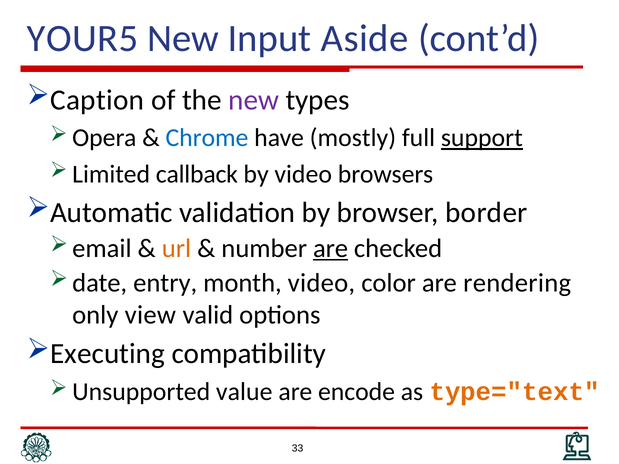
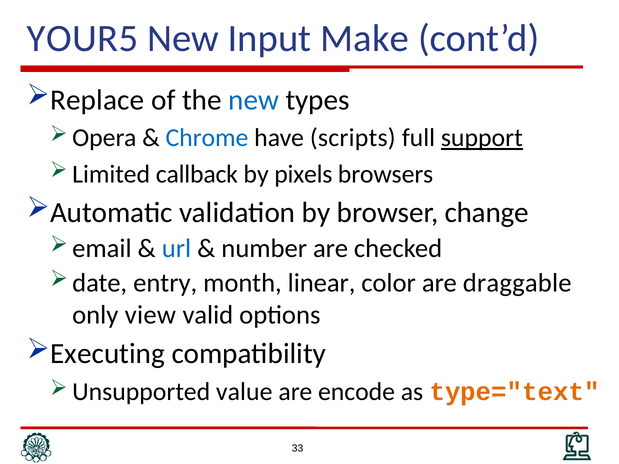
Aside: Aside -> Make
Caption: Caption -> Replace
new at (254, 100) colour: purple -> blue
mostly: mostly -> scripts
by video: video -> pixels
border: border -> change
url colour: orange -> blue
are at (331, 248) underline: present -> none
month video: video -> linear
rendering: rendering -> draggable
